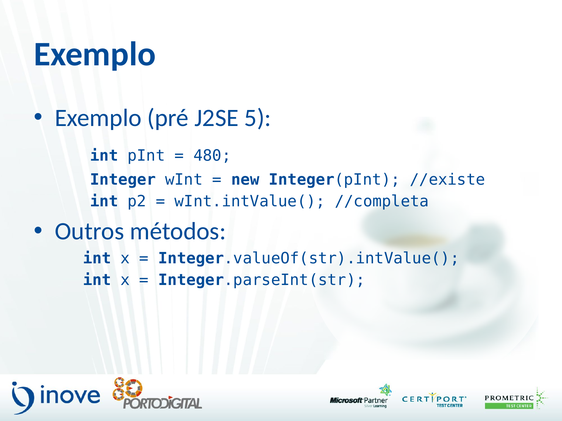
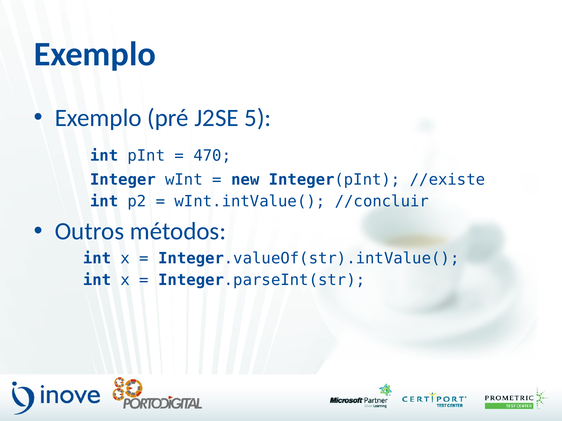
480: 480 -> 470
//completa: //completa -> //concluir
